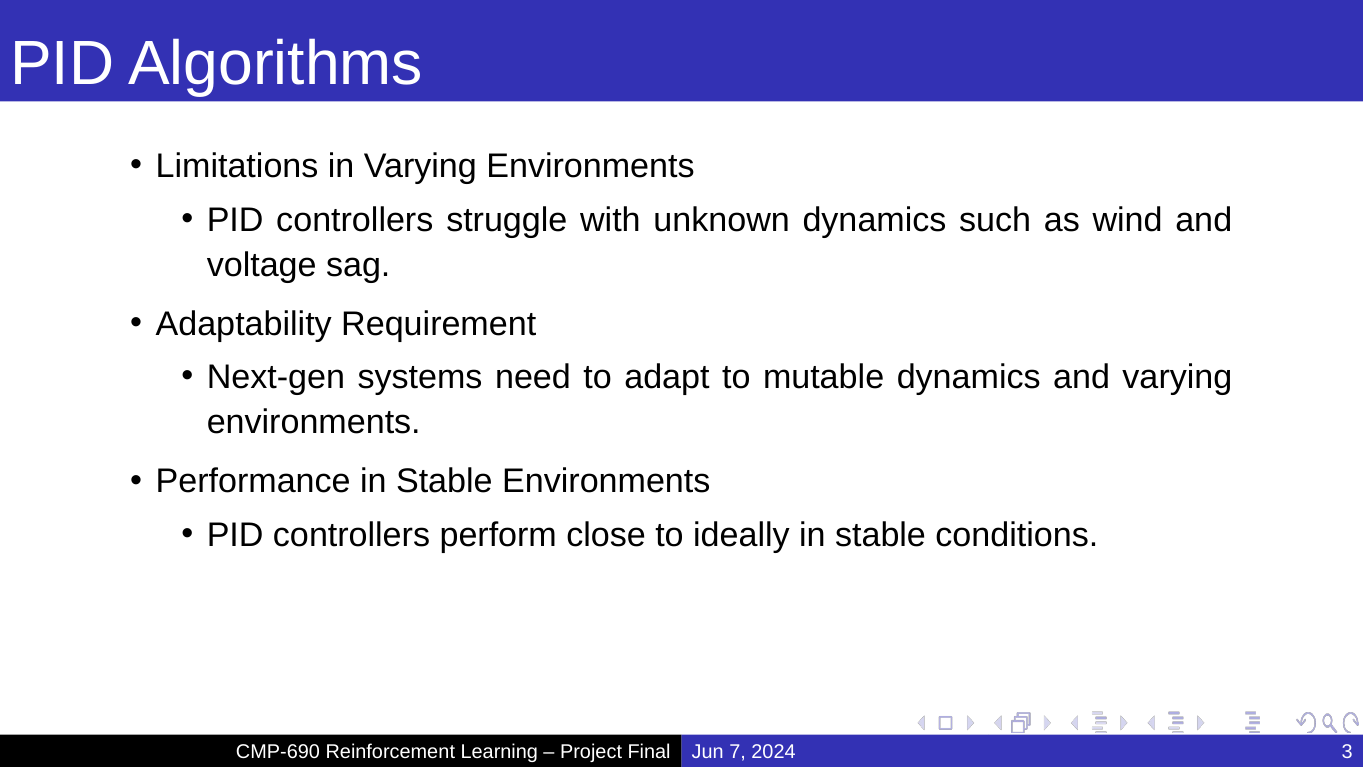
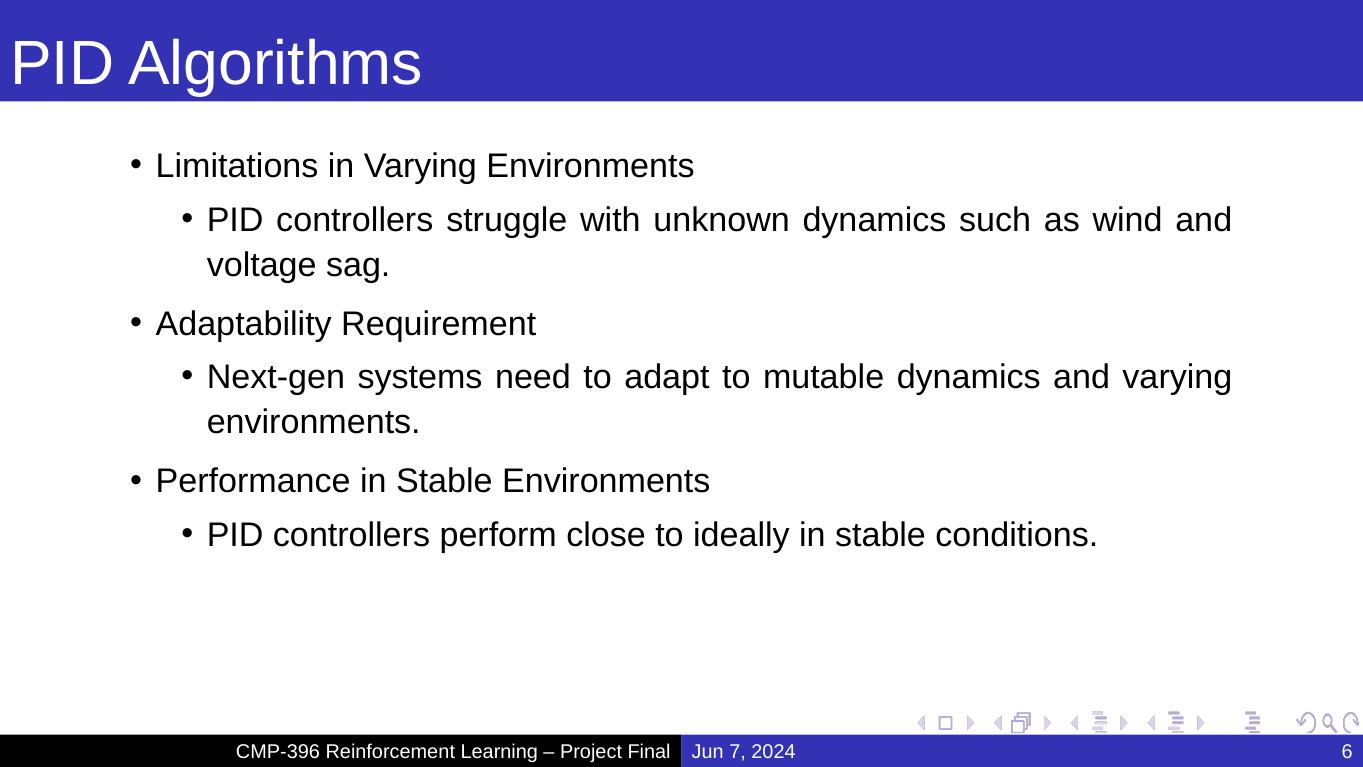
CMP-690: CMP-690 -> CMP-396
3: 3 -> 6
